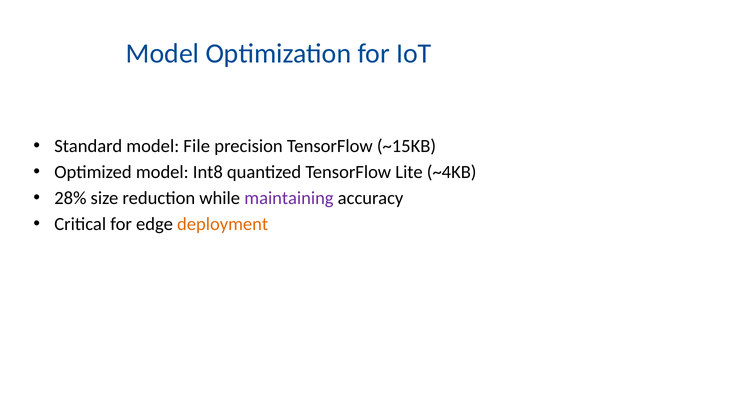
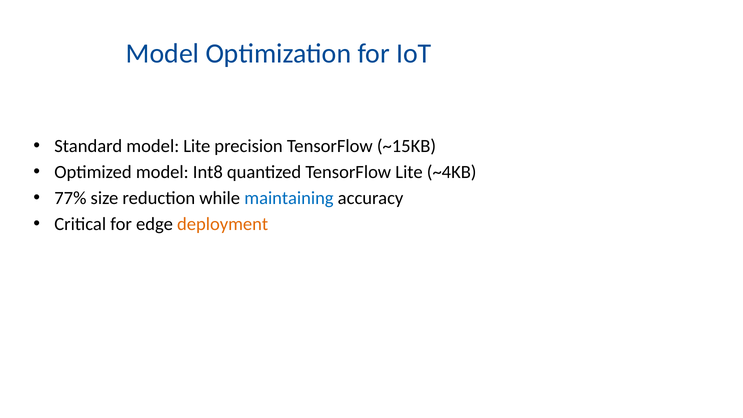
model File: File -> Lite
28%: 28% -> 77%
maintaining colour: purple -> blue
